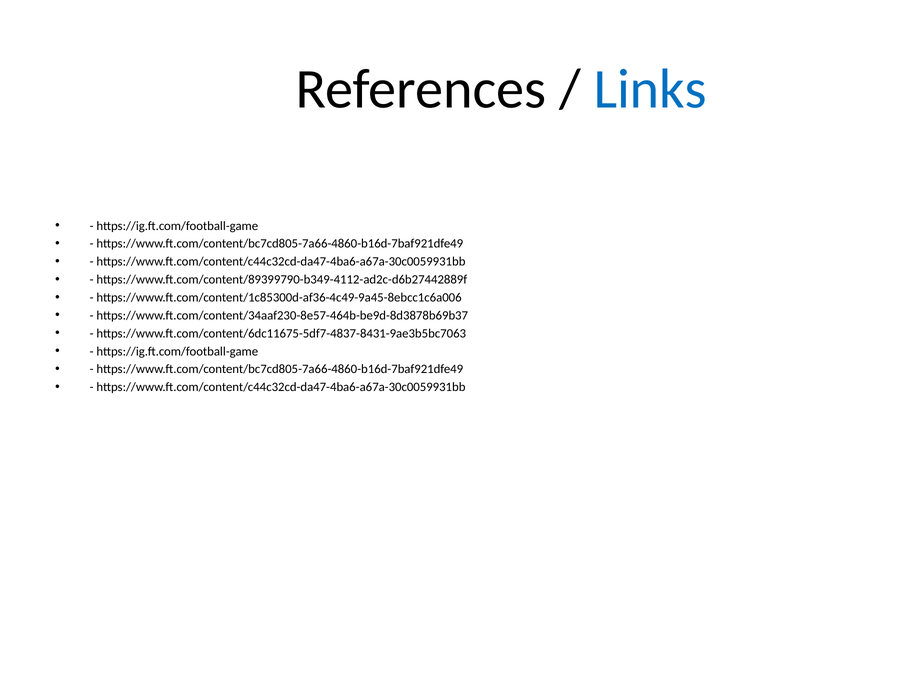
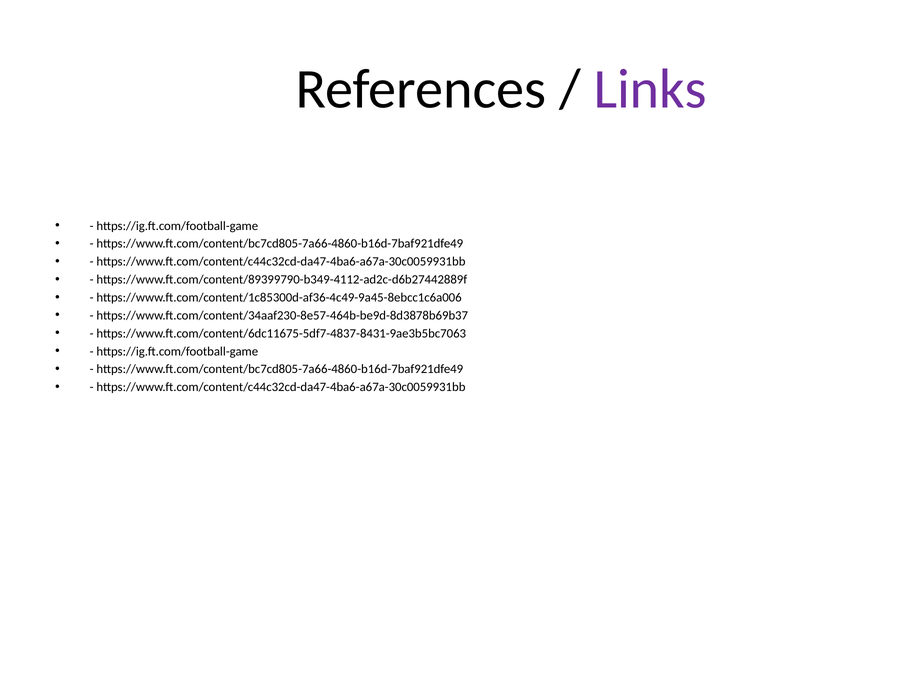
Links colour: blue -> purple
